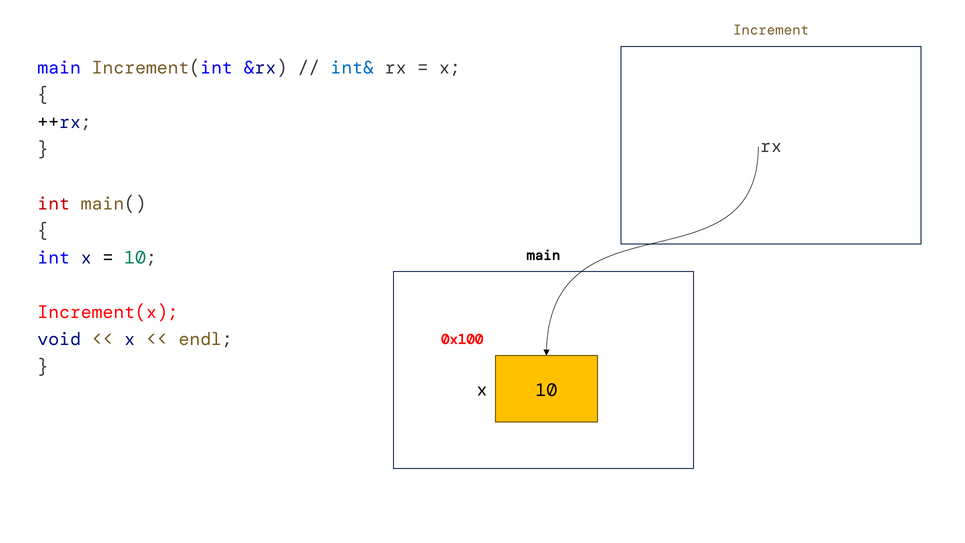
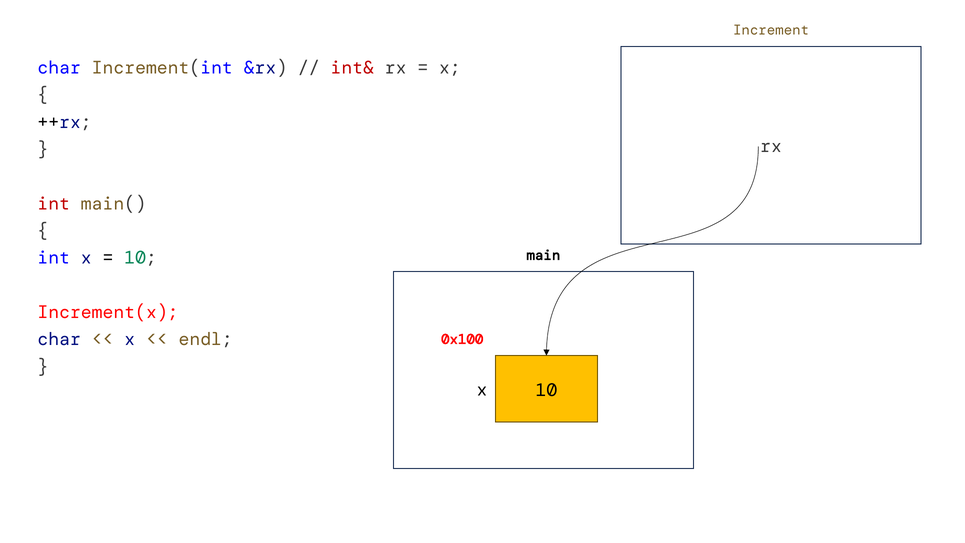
main at (59, 68): main -> char
int& colour: blue -> red
void at (59, 339): void -> char
